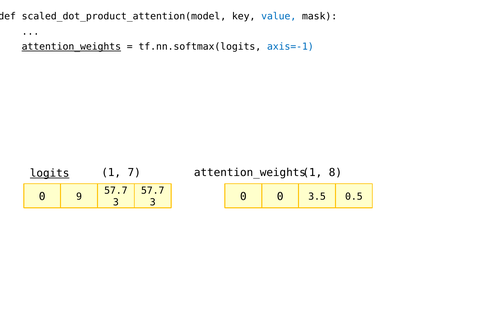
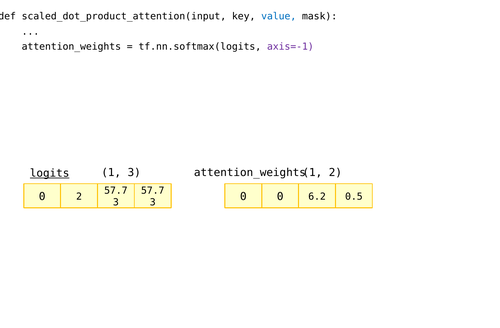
scaled_dot_product_attention(model: scaled_dot_product_attention(model -> scaled_dot_product_attention(input
attention_weights at (71, 47) underline: present -> none
axis=-1 colour: blue -> purple
1 7: 7 -> 3
1 8: 8 -> 2
0 9: 9 -> 2
3.5: 3.5 -> 6.2
